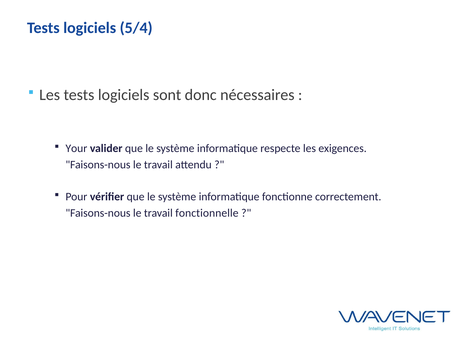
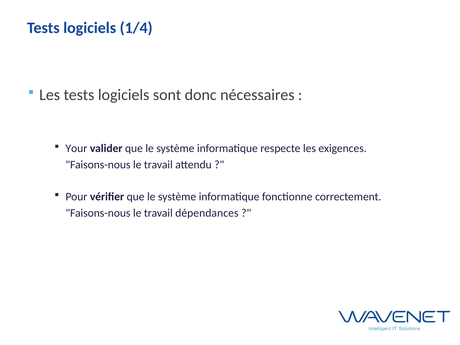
5/4: 5/4 -> 1/4
fonctionnelle: fonctionnelle -> dépendances
